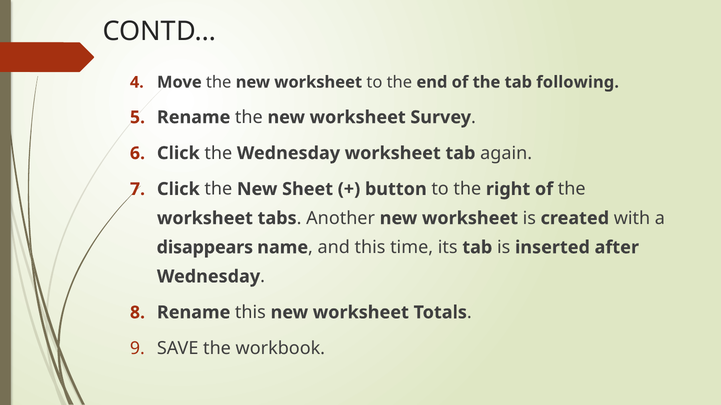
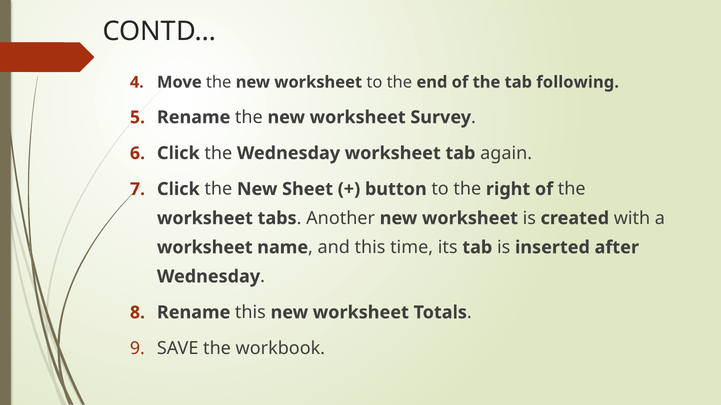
disappears at (205, 248): disappears -> worksheet
